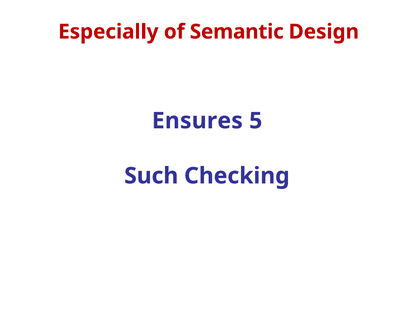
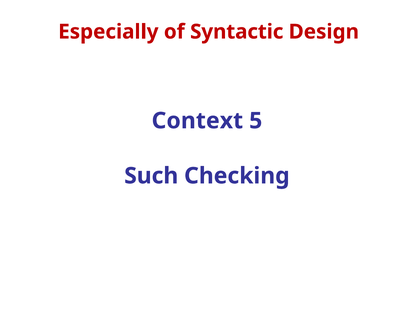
Semantic: Semantic -> Syntactic
Ensures: Ensures -> Context
